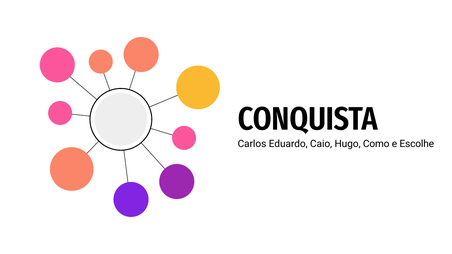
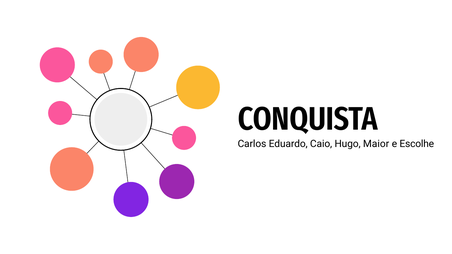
Como: Como -> Maior
